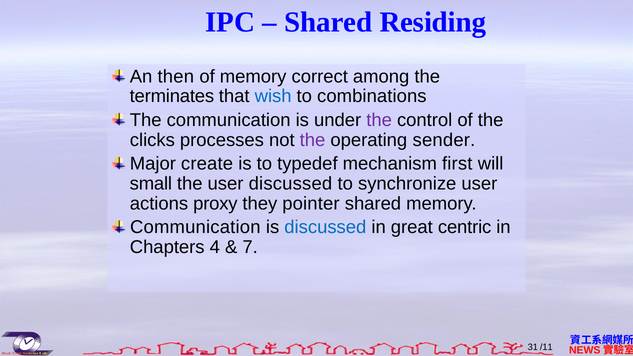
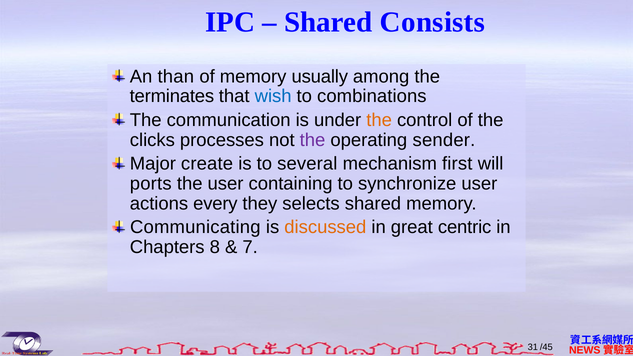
Residing: Residing -> Consists
then: then -> than
correct: correct -> usually
the at (379, 120) colour: purple -> orange
typedef: typedef -> several
small: small -> ports
user discussed: discussed -> containing
proxy: proxy -> every
pointer: pointer -> selects
Communication at (195, 227): Communication -> Communicating
discussed at (325, 227) colour: blue -> orange
4: 4 -> 8
/11: /11 -> /45
